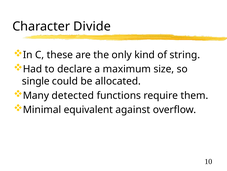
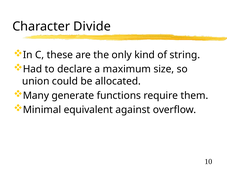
single: single -> union
detected: detected -> generate
